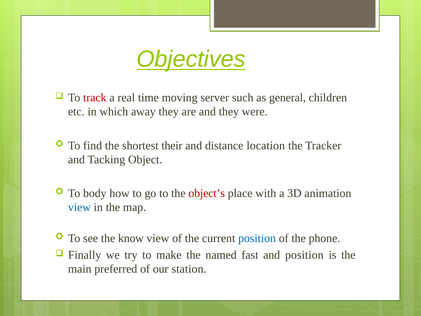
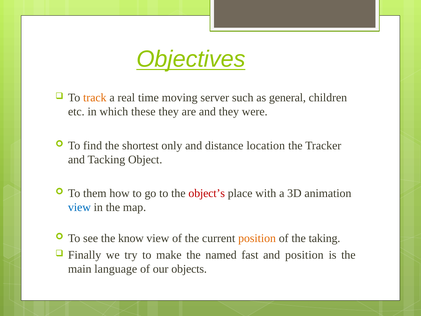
track colour: red -> orange
away: away -> these
their: their -> only
body: body -> them
position at (257, 238) colour: blue -> orange
phone: phone -> taking
preferred: preferred -> language
station: station -> objects
